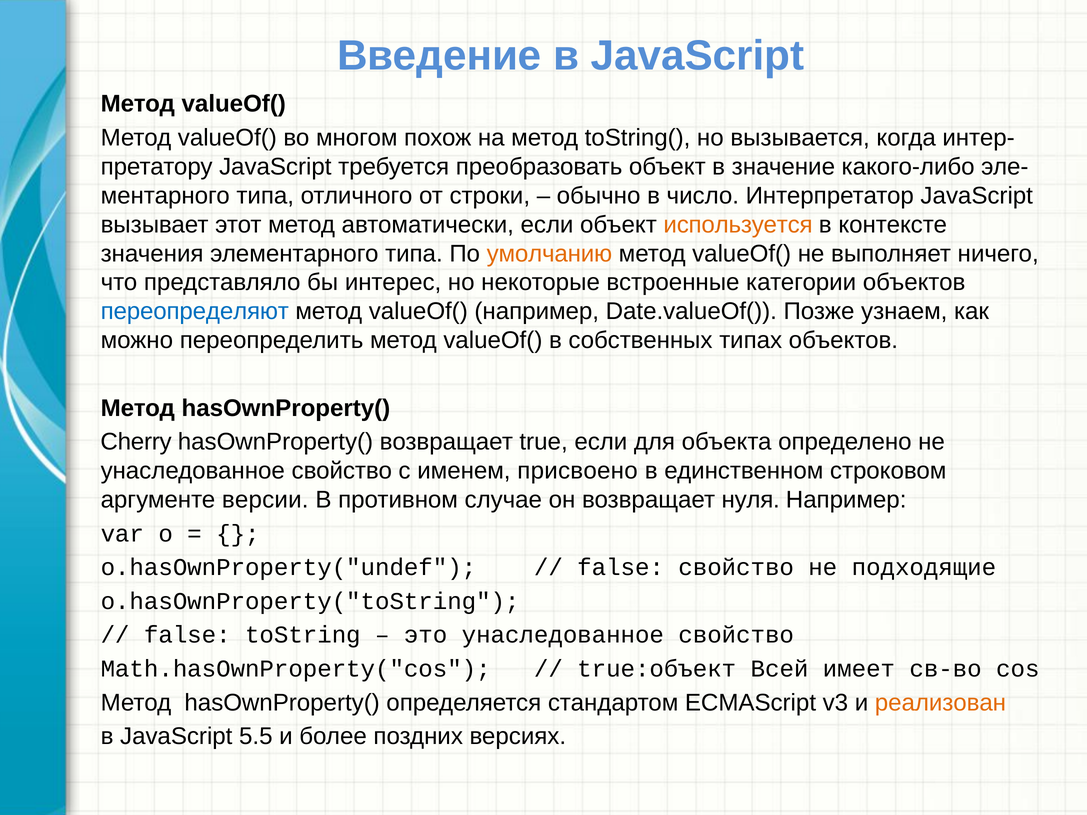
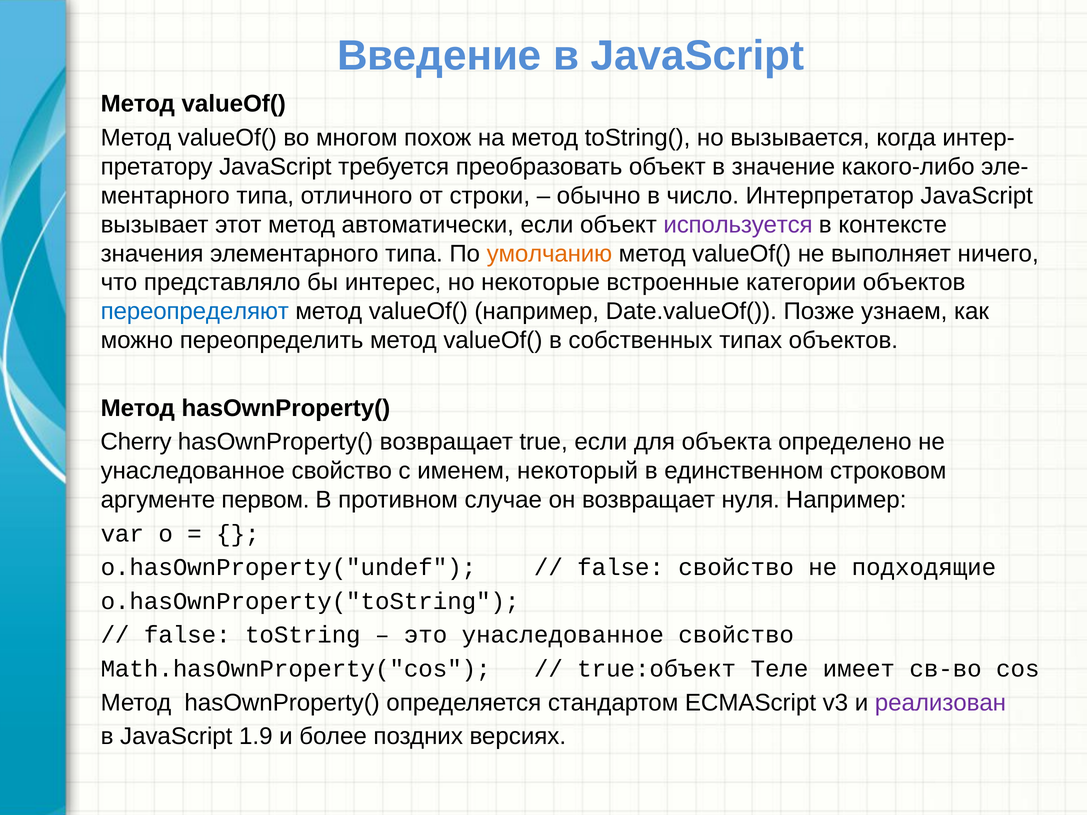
используется colour: orange -> purple
присвоено: присвоено -> некоторый
версии: версии -> первом
Всей: Всей -> Теле
реализован colour: orange -> purple
5.5: 5.5 -> 1.9
